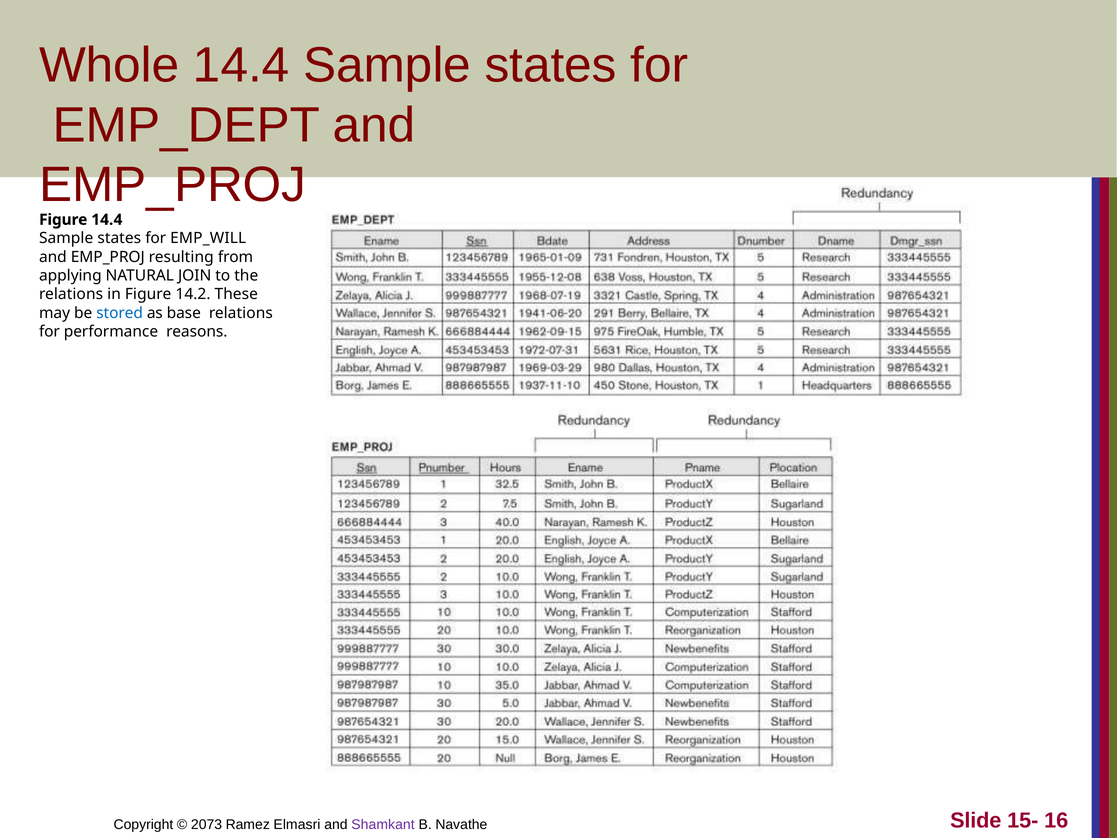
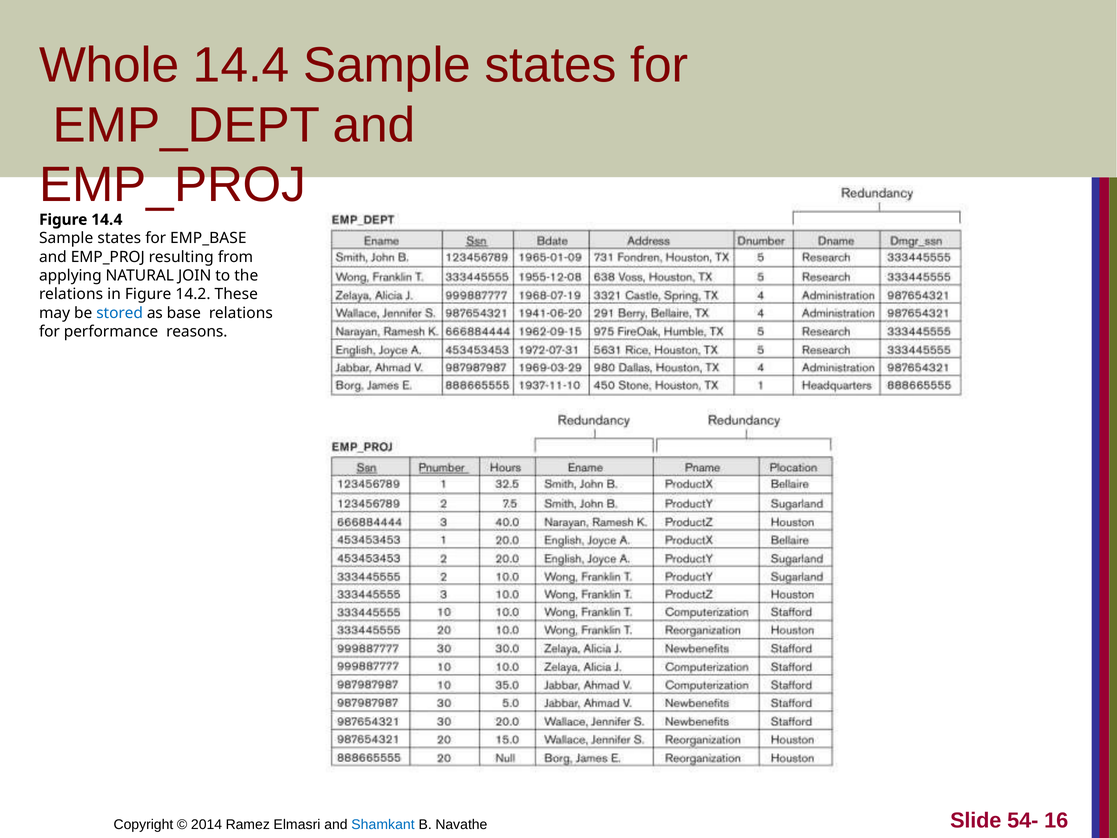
EMP_WILL: EMP_WILL -> EMP_BASE
15-: 15- -> 54-
2073: 2073 -> 2014
Shamkant colour: purple -> blue
